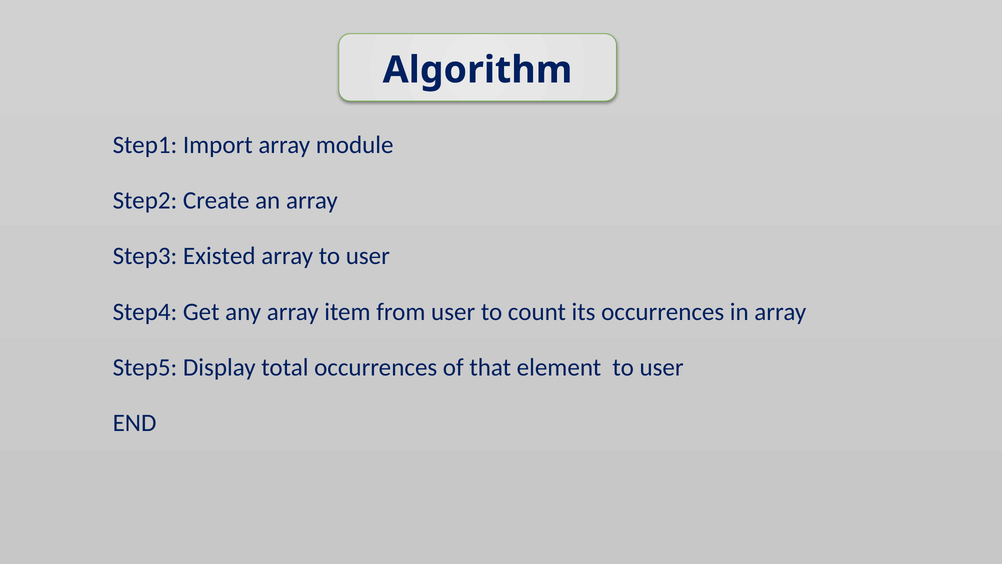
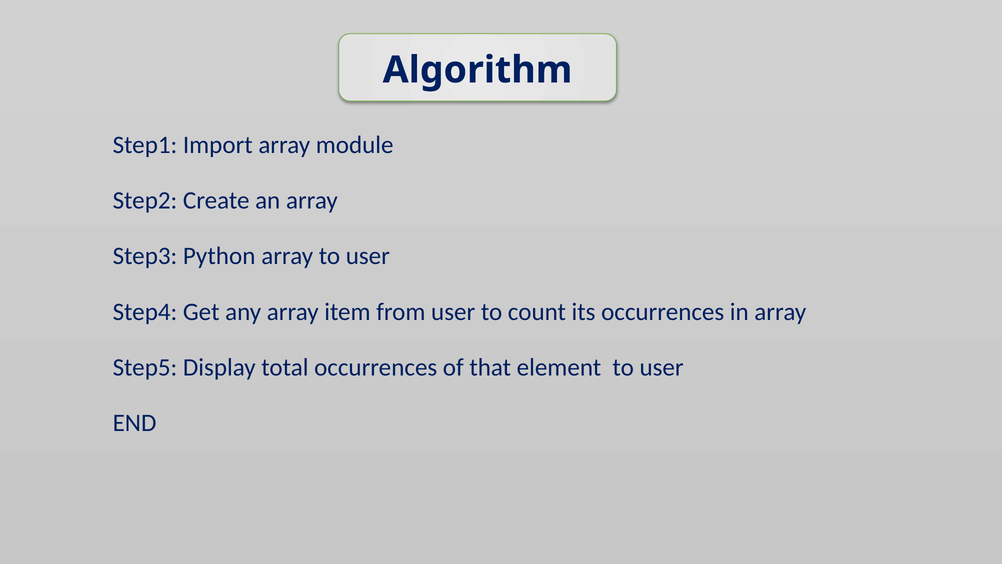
Existed: Existed -> Python
